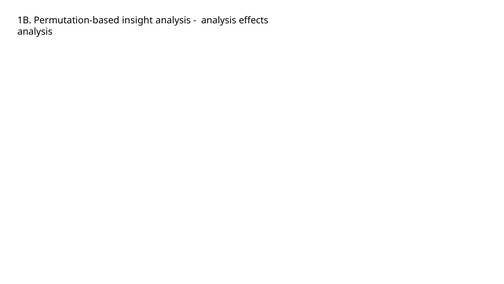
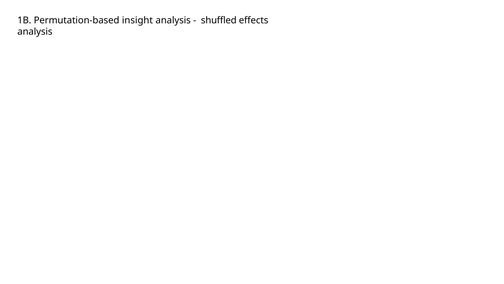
analysis at (219, 20): analysis -> shuffled
